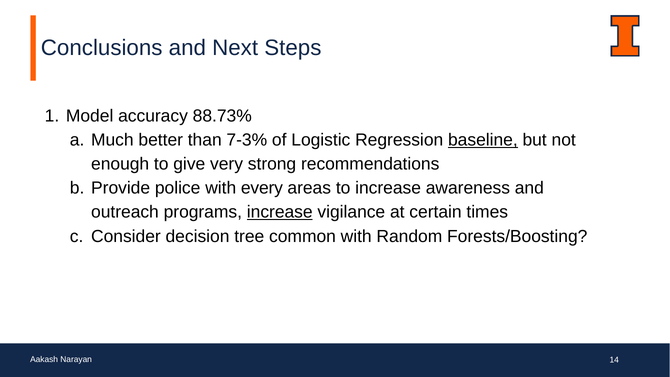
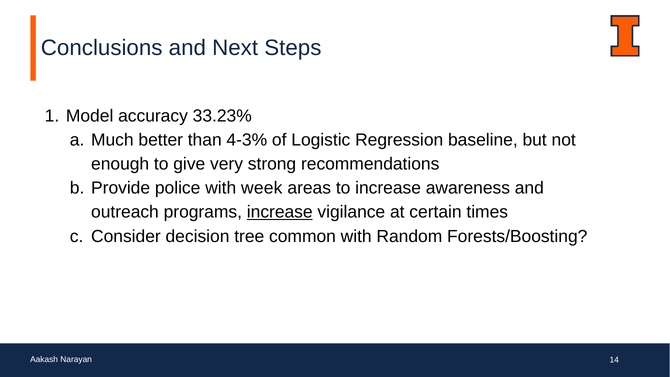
88.73%: 88.73% -> 33.23%
7-3%: 7-3% -> 4-3%
baseline underline: present -> none
every: every -> week
